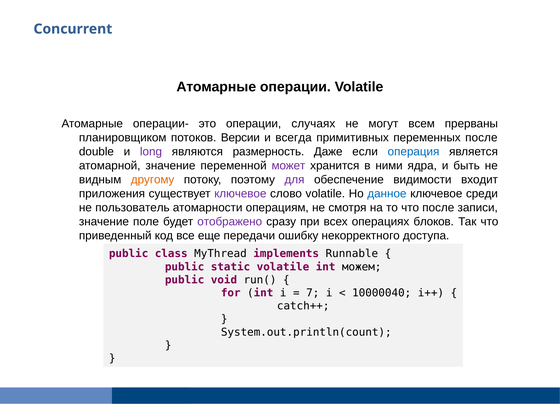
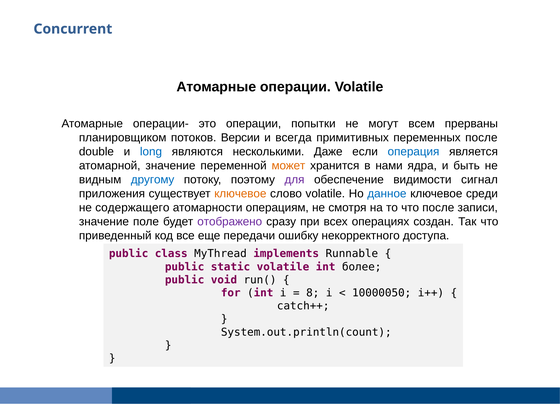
случаях: случаях -> попытки
long colour: purple -> blue
размерность: размерность -> несколькими
может colour: purple -> orange
ними: ними -> нами
другому colour: orange -> blue
входит: входит -> сигнал
ключевое at (240, 194) colour: purple -> orange
пользователь: пользователь -> содержащего
блоков: блоков -> создан
можем: можем -> более
7: 7 -> 8
10000040: 10000040 -> 10000050
